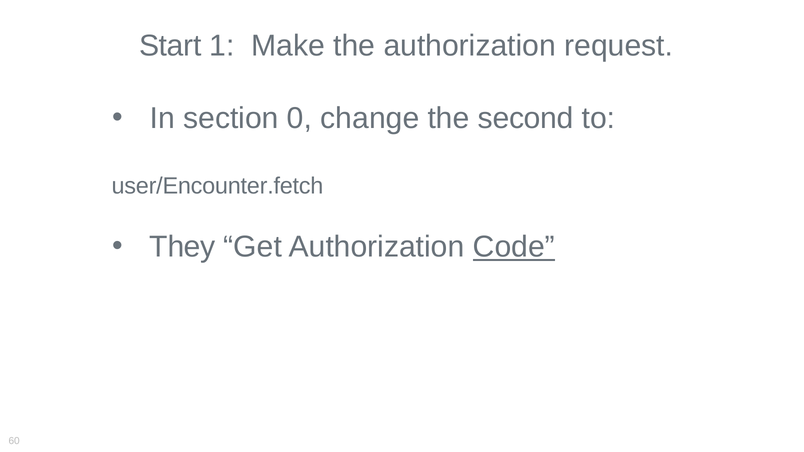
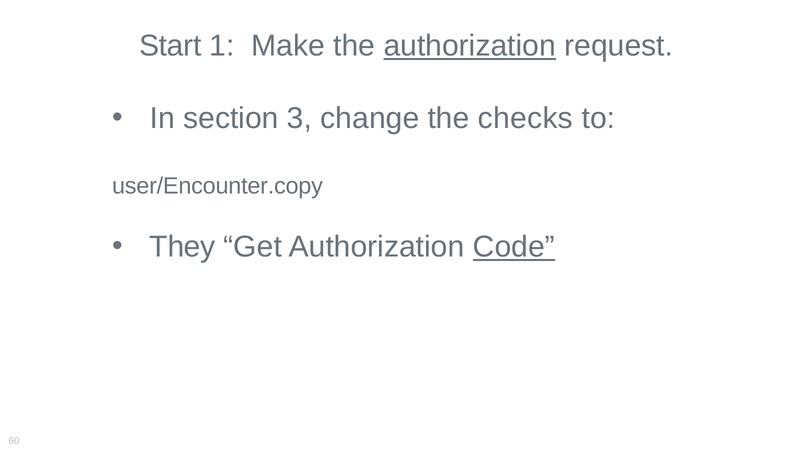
authorization at (470, 46) underline: none -> present
0: 0 -> 3
second: second -> checks
user/Encounter.fetch: user/Encounter.fetch -> user/Encounter.copy
